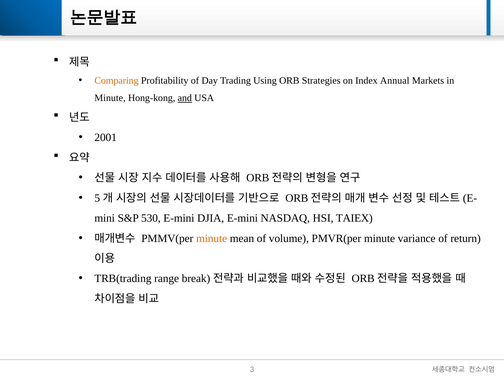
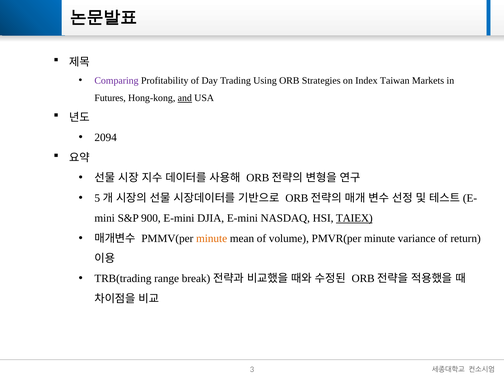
Comparing colour: orange -> purple
Annual: Annual -> Taiwan
Minute at (110, 98): Minute -> Futures
2001: 2001 -> 2094
530: 530 -> 900
TAIEX underline: none -> present
